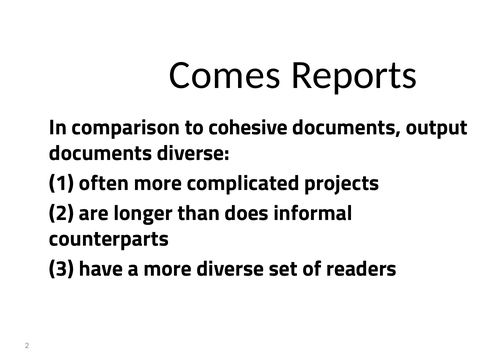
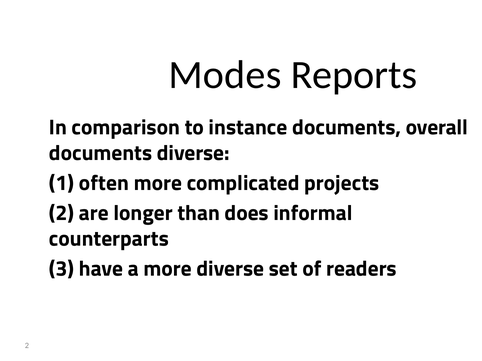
Comes: Comes -> Modes
cohesive: cohesive -> instance
output: output -> overall
